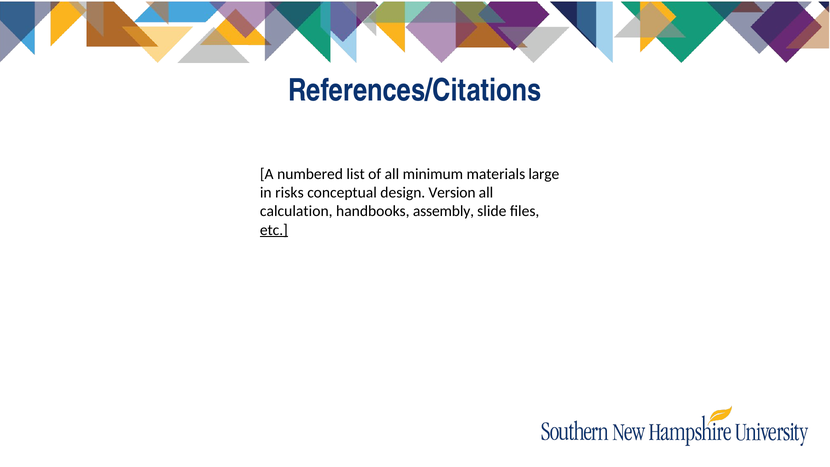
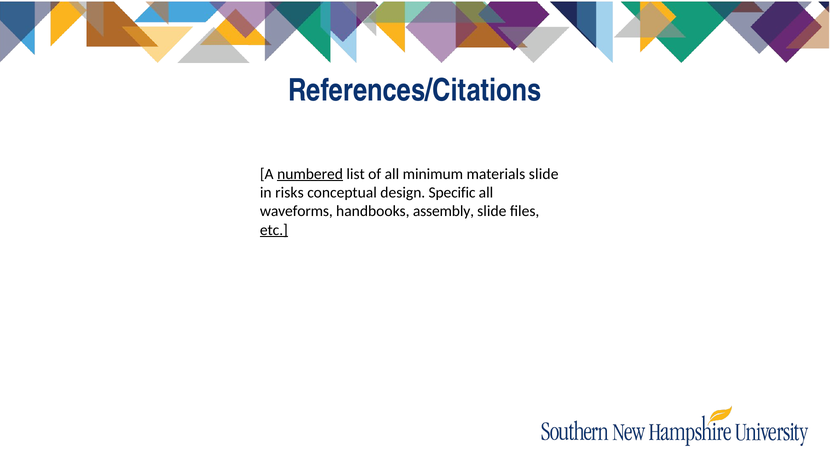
numbered underline: none -> present
materials large: large -> slide
Version: Version -> Specific
calculation: calculation -> waveforms
